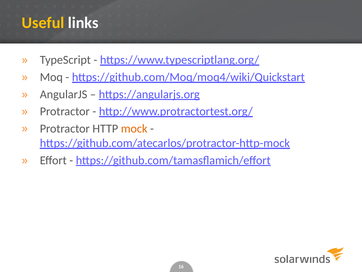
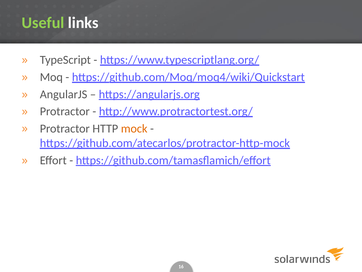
Useful colour: yellow -> light green
